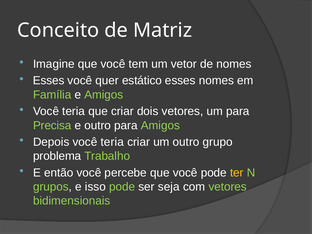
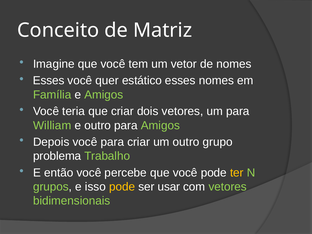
Precisa: Precisa -> William
Depois você teria: teria -> para
pode at (122, 187) colour: light green -> yellow
seja: seja -> usar
